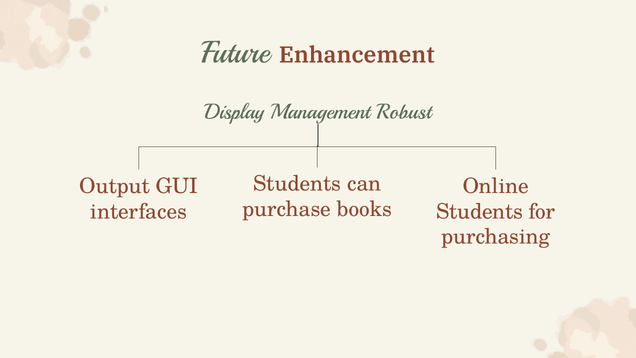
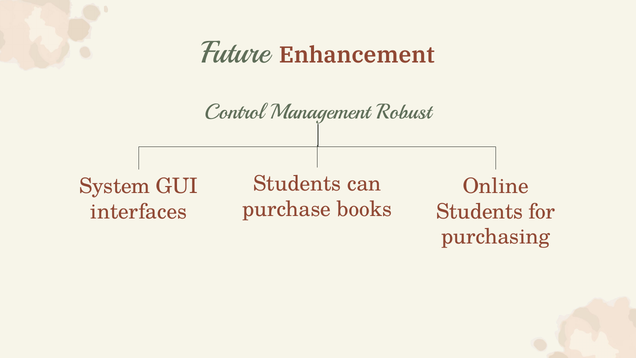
Display: Display -> Control
Output: Output -> System
